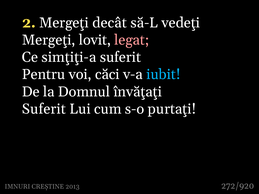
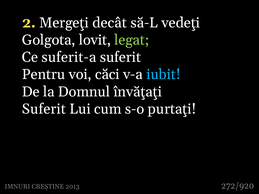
Mergeţi at (49, 40): Mergeţi -> Golgota
legat colour: pink -> light green
simţiţi-a: simţiţi-a -> suferit-a
